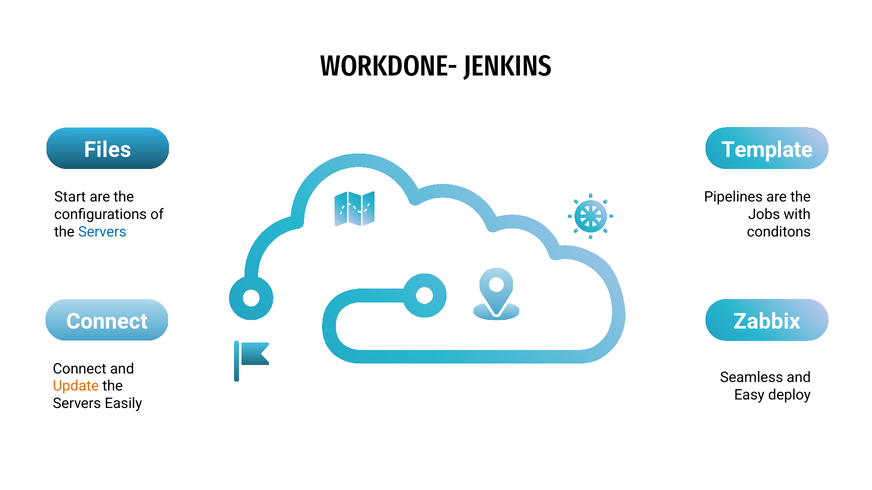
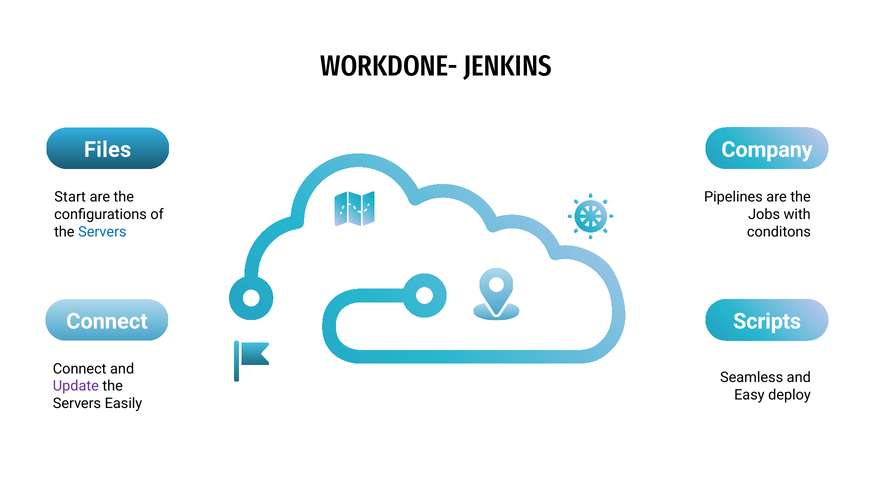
Template: Template -> Company
Zabbix: Zabbix -> Scripts
Update colour: orange -> purple
